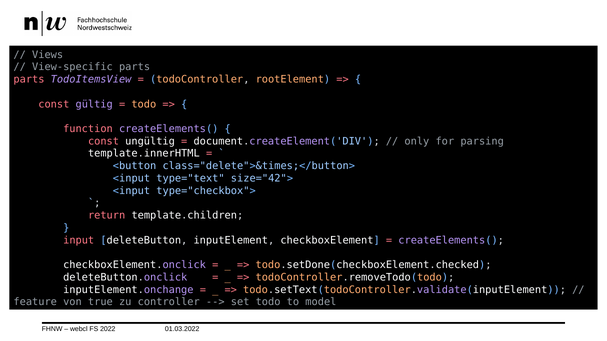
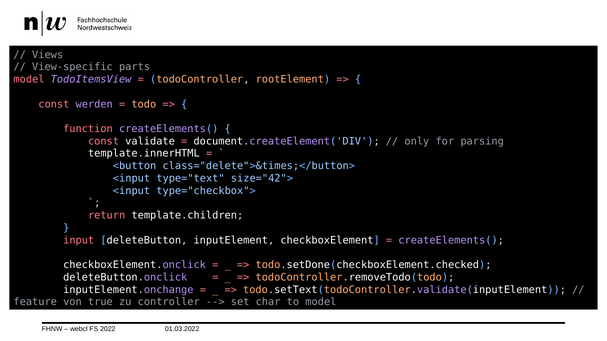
parts at (29, 79): parts -> model
gültig: gültig -> werden
ungültig: ungültig -> validate
set todo: todo -> char
